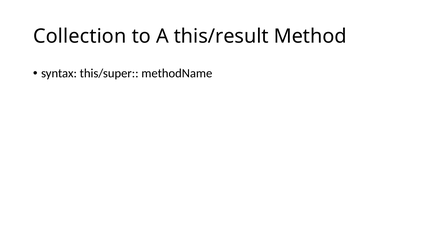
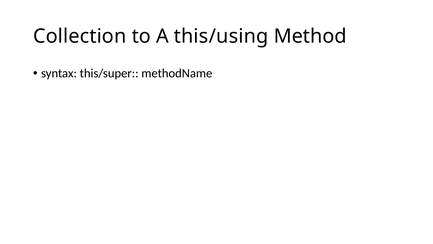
this/result: this/result -> this/using
